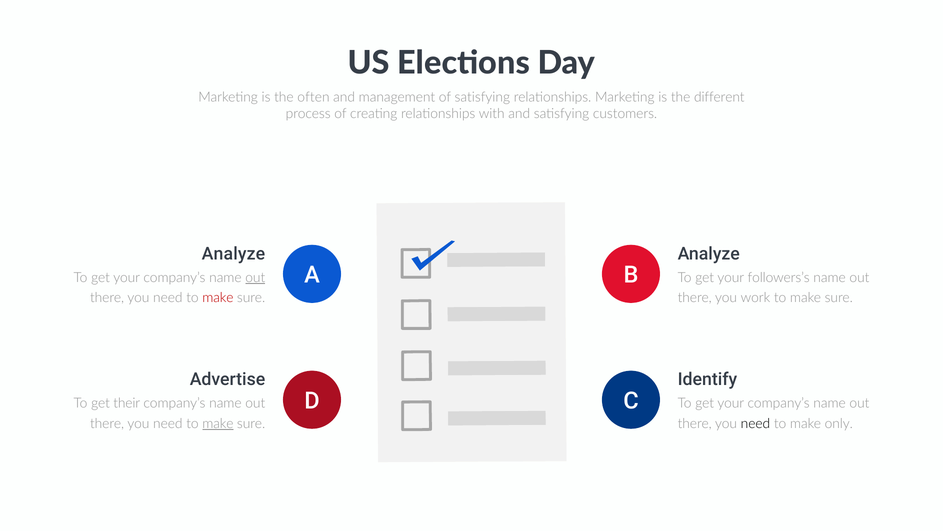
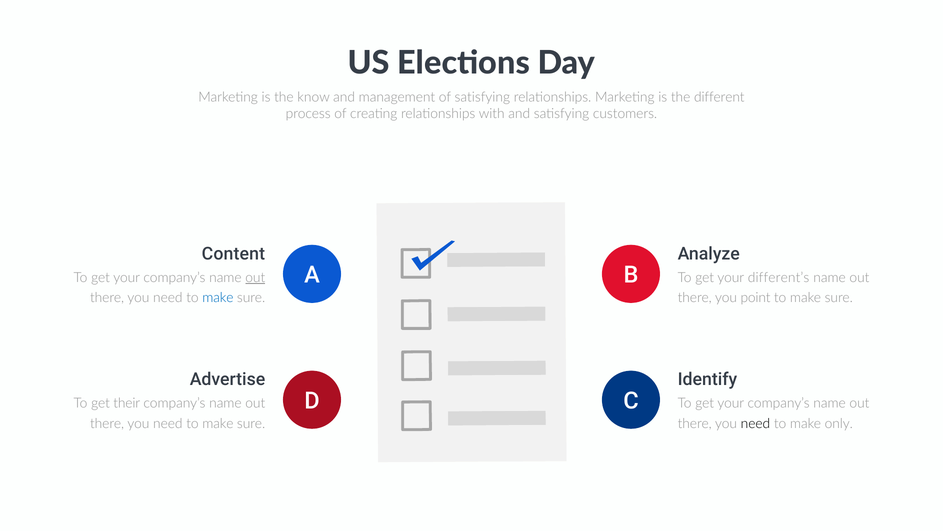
often: often -> know
Analyze at (233, 253): Analyze -> Content
followers’s: followers’s -> different’s
make at (218, 297) colour: red -> blue
work: work -> point
make at (218, 423) underline: present -> none
